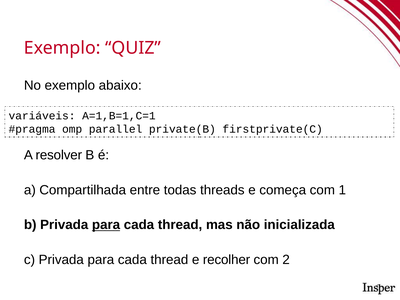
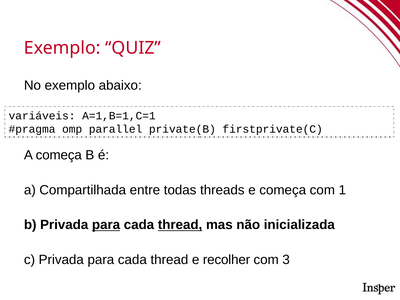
A resolver: resolver -> começa
thread at (180, 225) underline: none -> present
2: 2 -> 3
